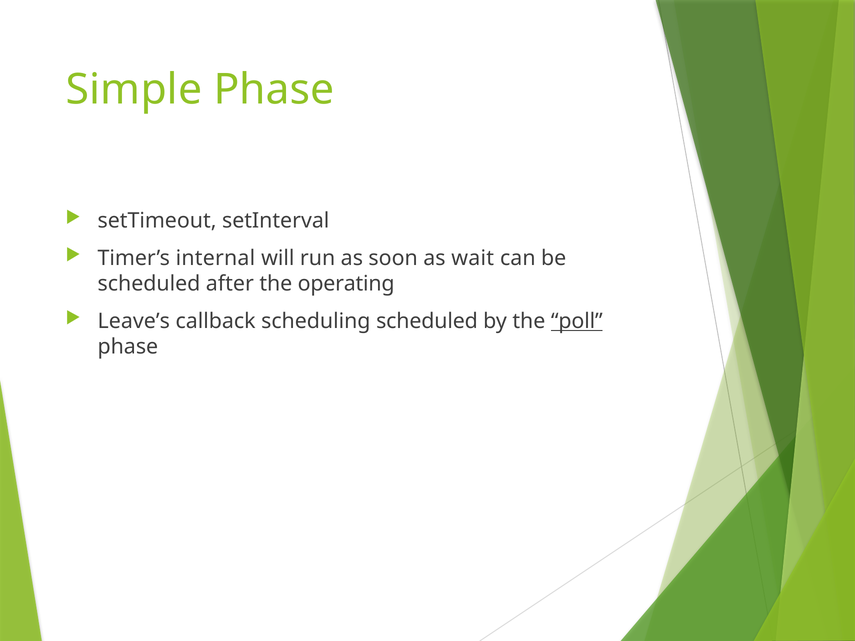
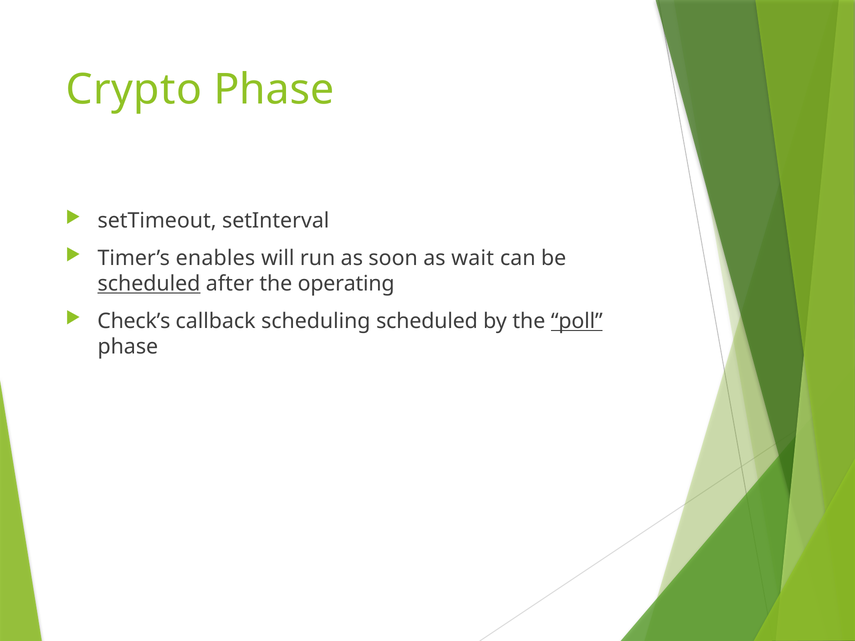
Simple: Simple -> Crypto
internal: internal -> enables
scheduled at (149, 284) underline: none -> present
Leave’s: Leave’s -> Check’s
